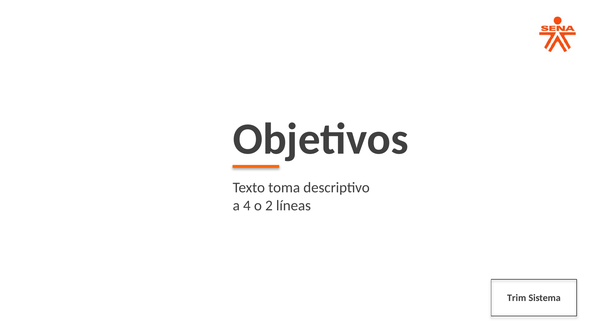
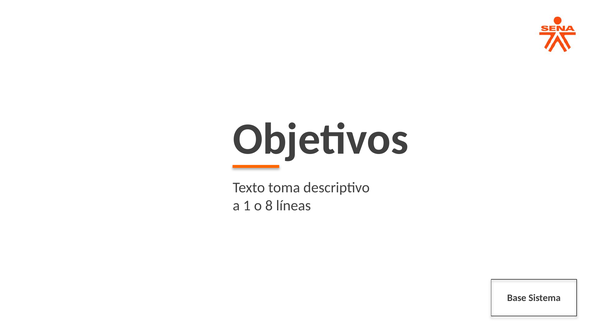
4: 4 -> 1
2: 2 -> 8
Trim: Trim -> Base
